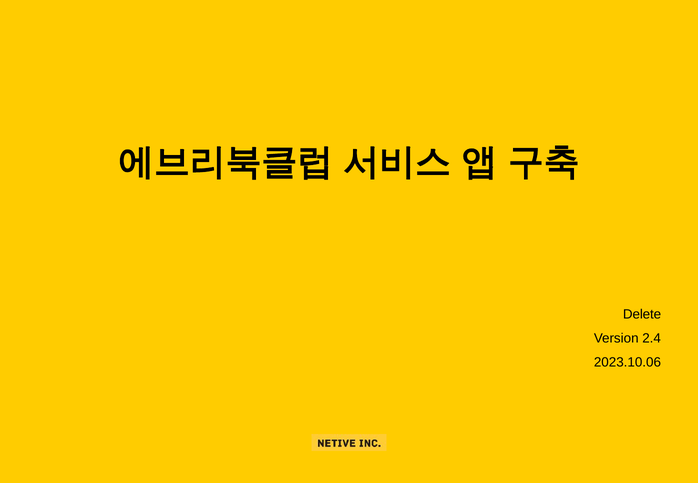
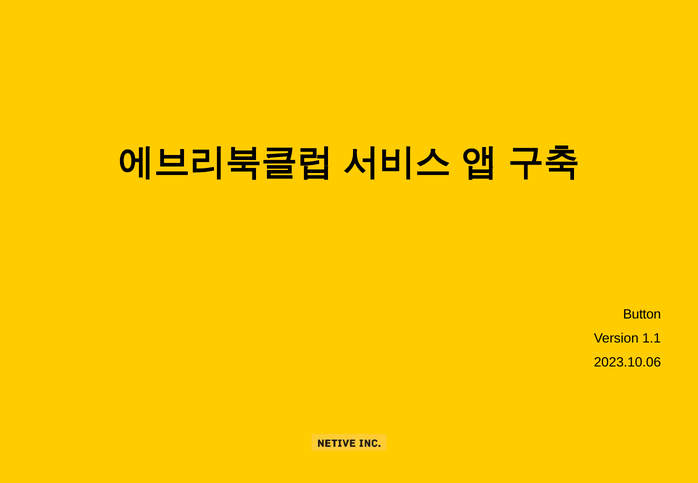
Delete: Delete -> Button
2.4: 2.4 -> 1.1
